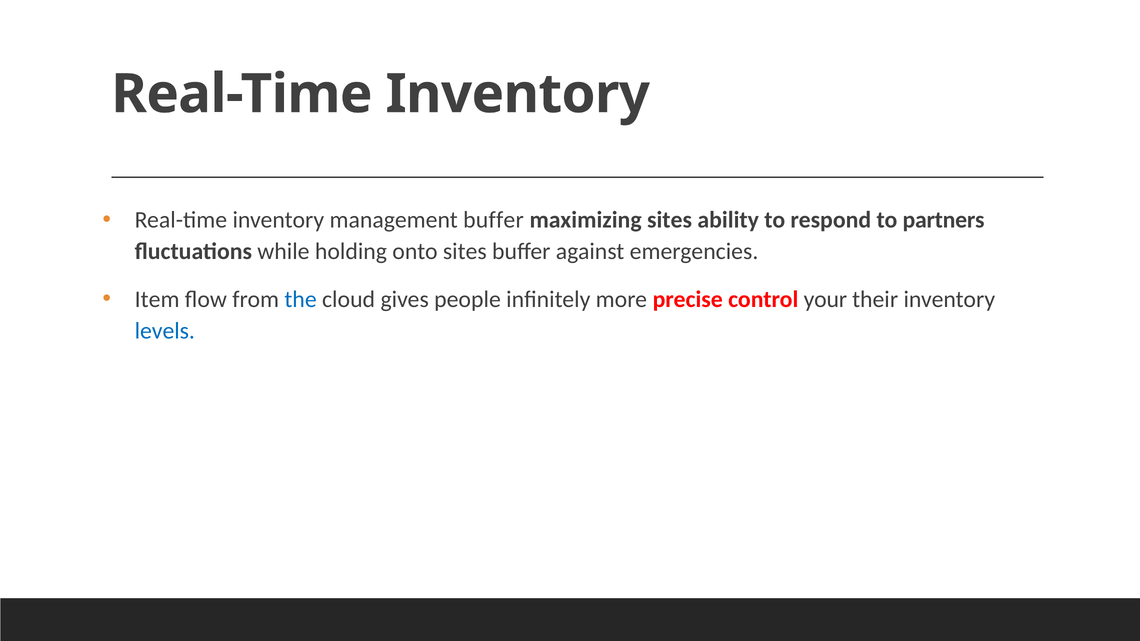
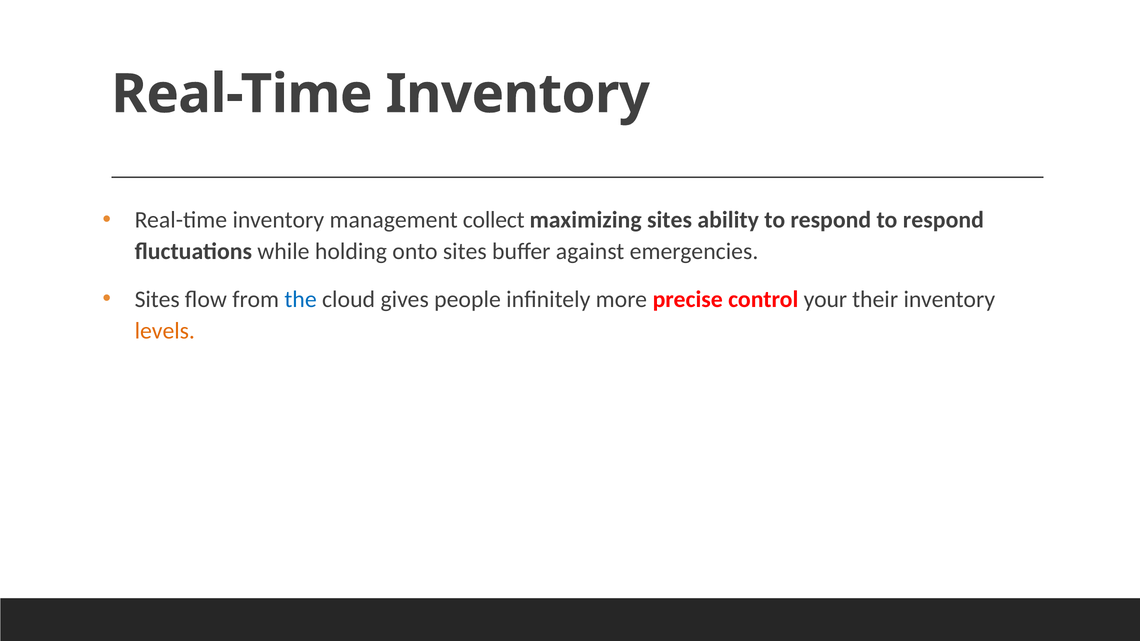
management buffer: buffer -> collect
respond to partners: partners -> respond
Item at (157, 300): Item -> Sites
levels colour: blue -> orange
